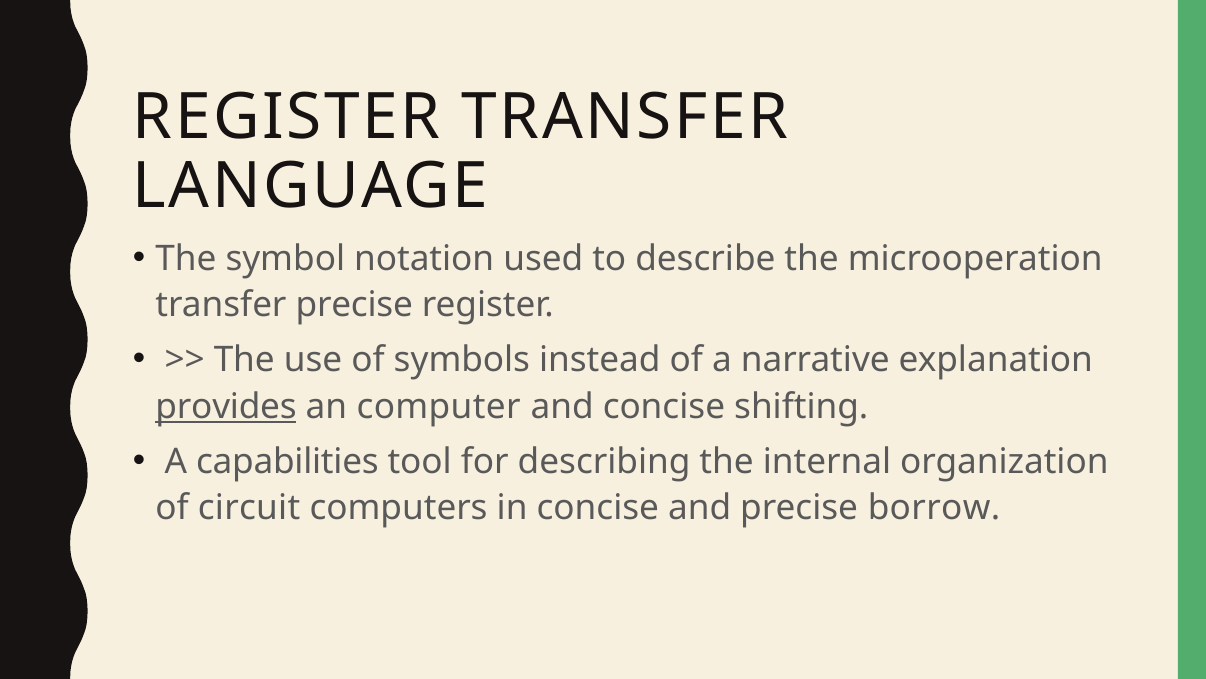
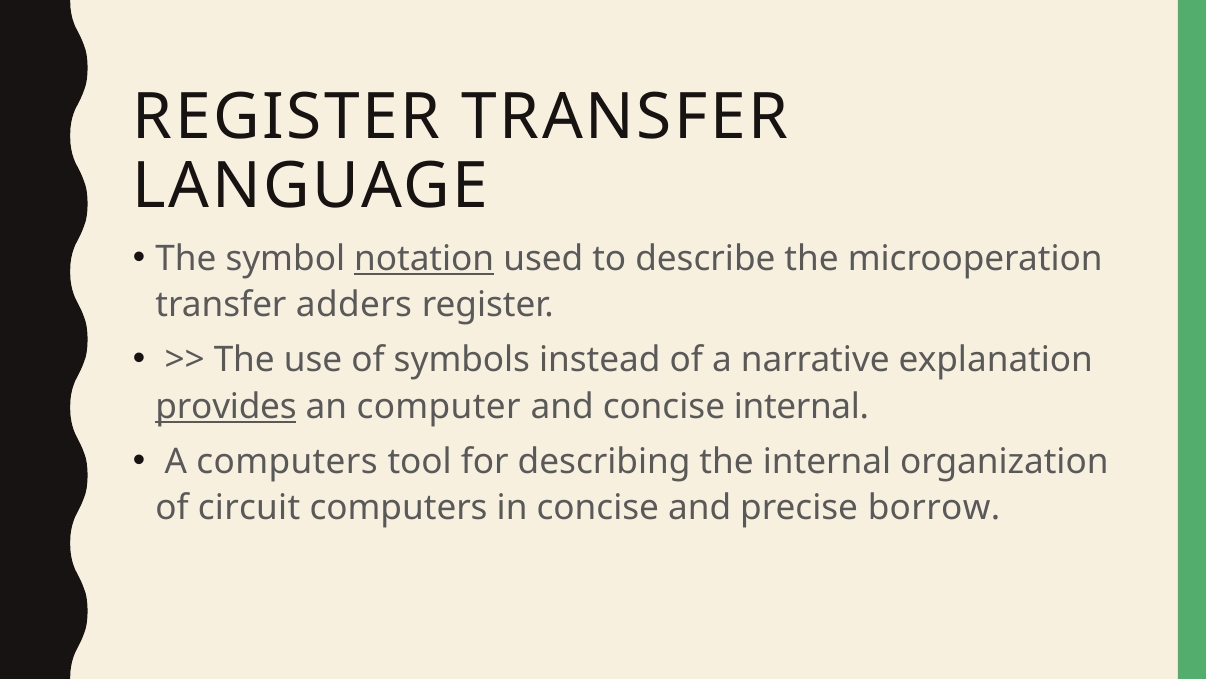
notation underline: none -> present
transfer precise: precise -> adders
concise shifting: shifting -> internal
A capabilities: capabilities -> computers
